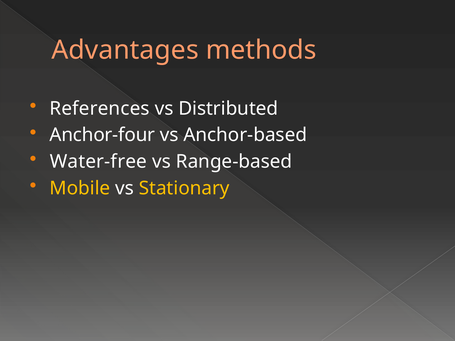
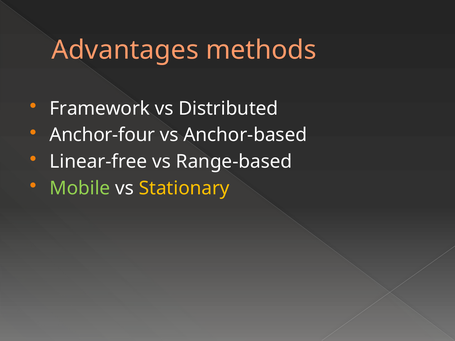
References: References -> Framework
Water-free: Water-free -> Linear-free
Mobile colour: yellow -> light green
